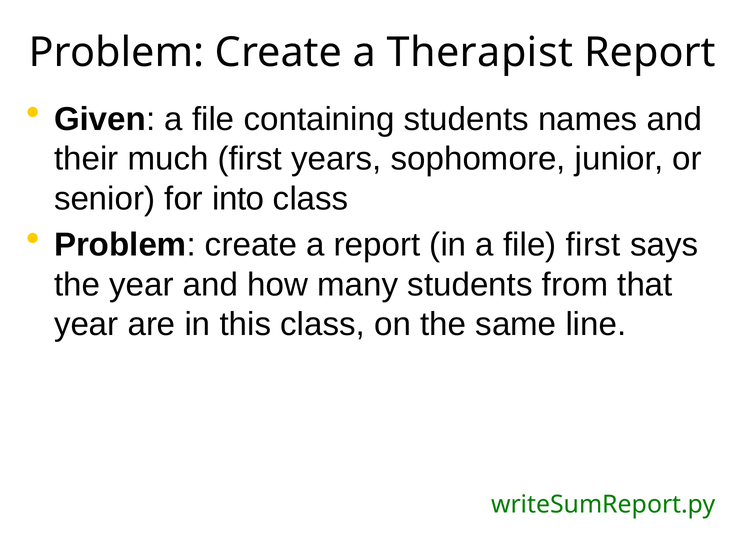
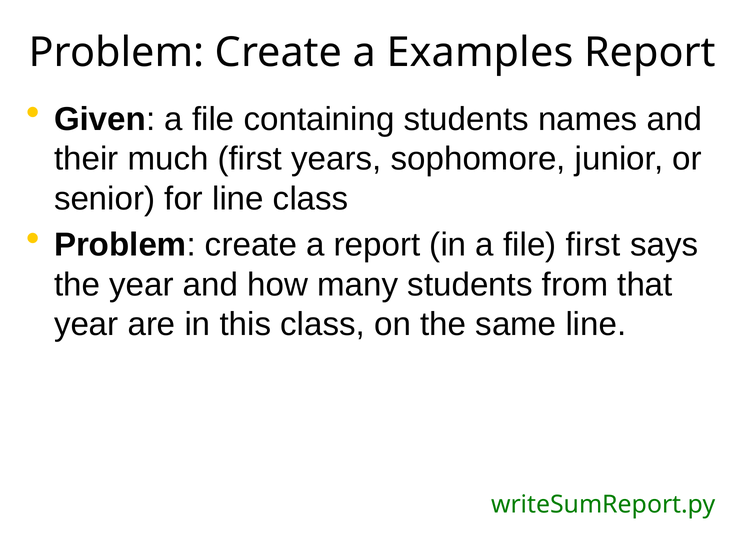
Therapist: Therapist -> Examples
for into: into -> line
